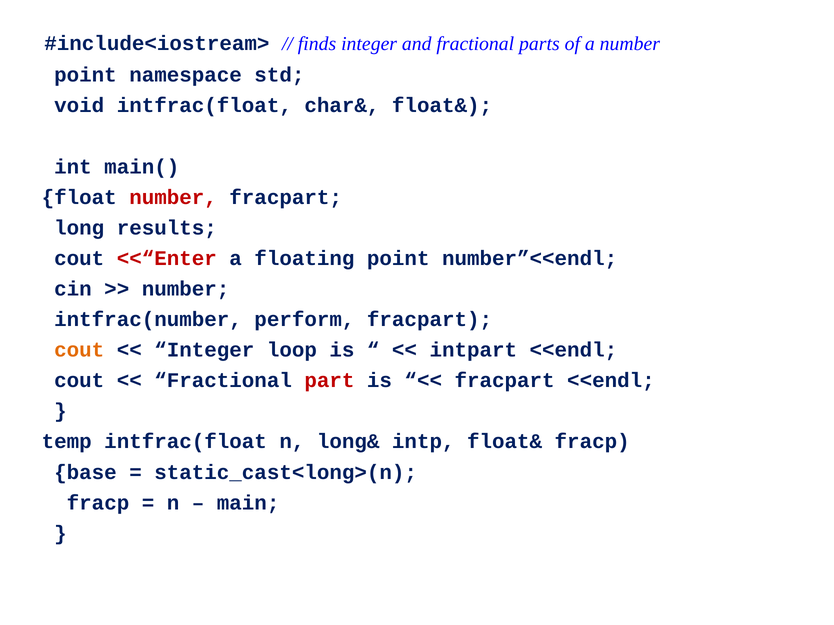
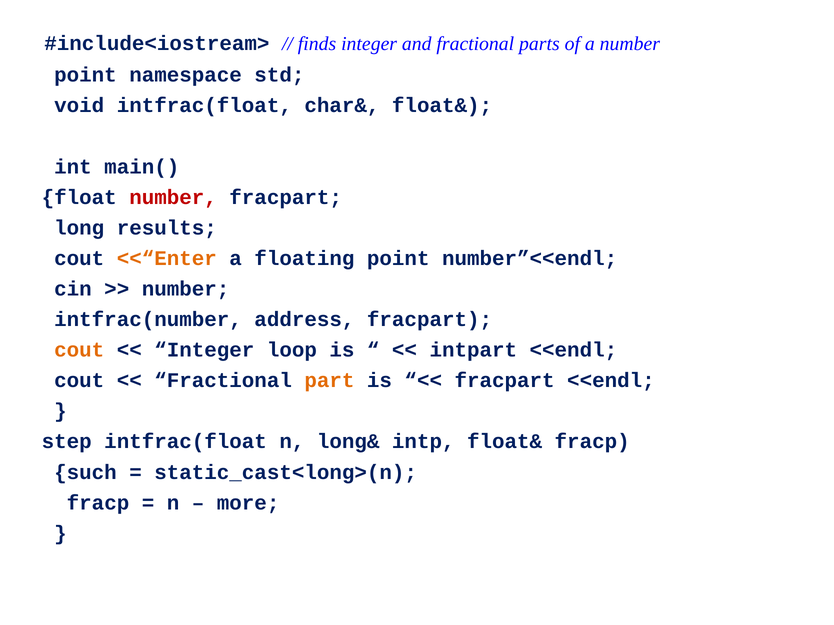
<<“Enter colour: red -> orange
perform: perform -> address
part colour: red -> orange
temp: temp -> step
base: base -> such
main: main -> more
